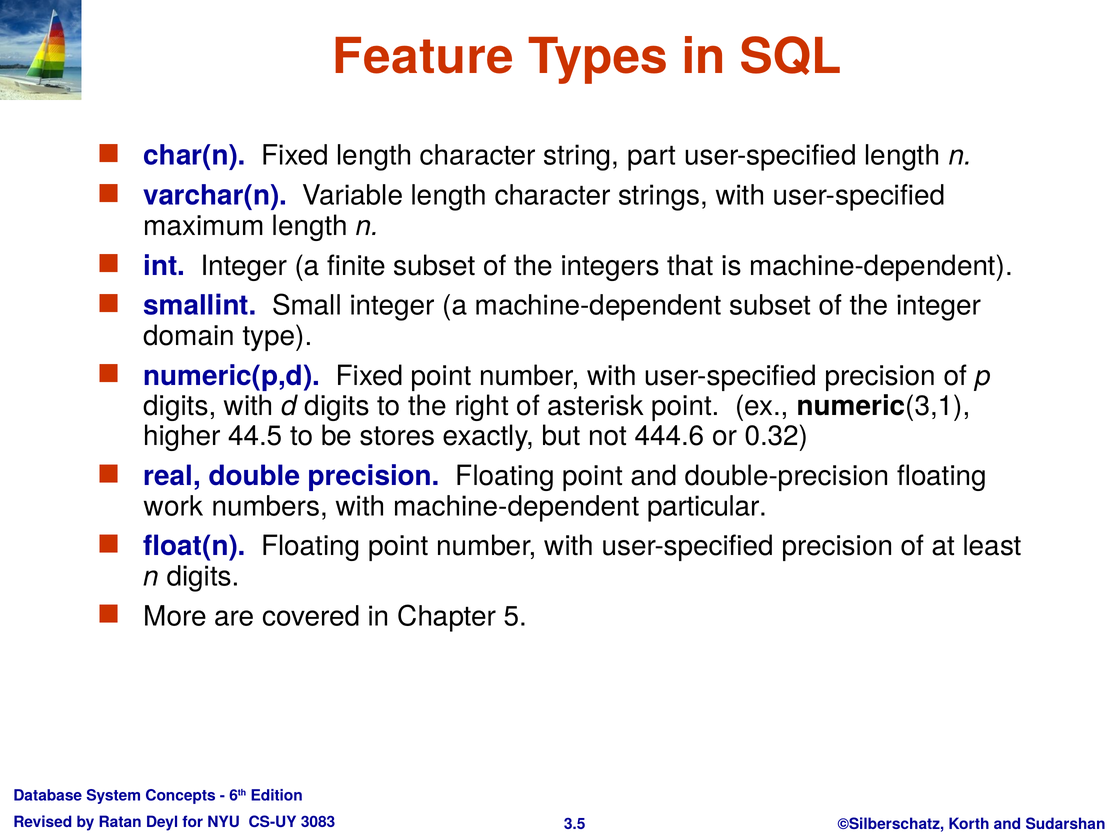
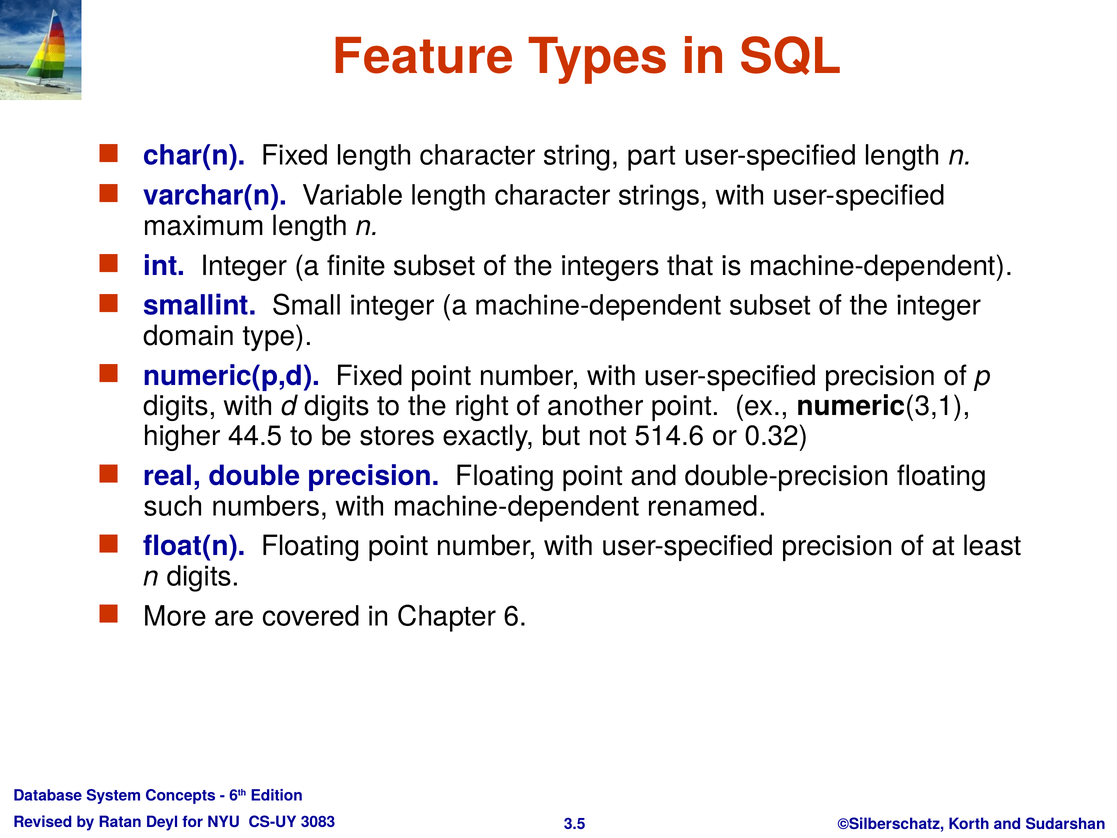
asterisk: asterisk -> another
444.6: 444.6 -> 514.6
work: work -> such
particular: particular -> renamed
5: 5 -> 6
